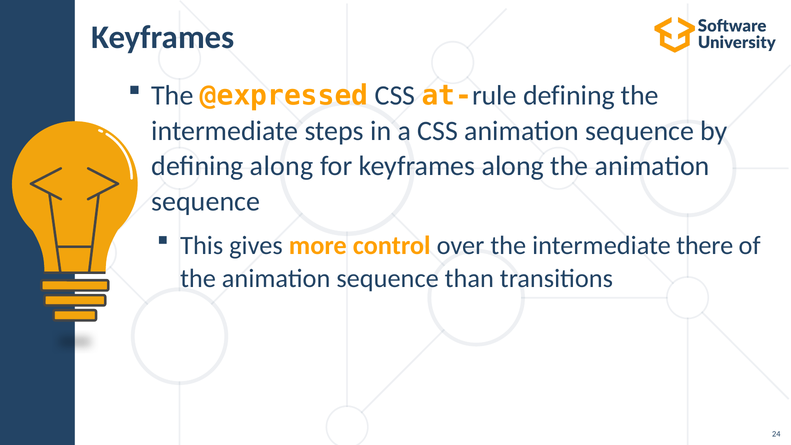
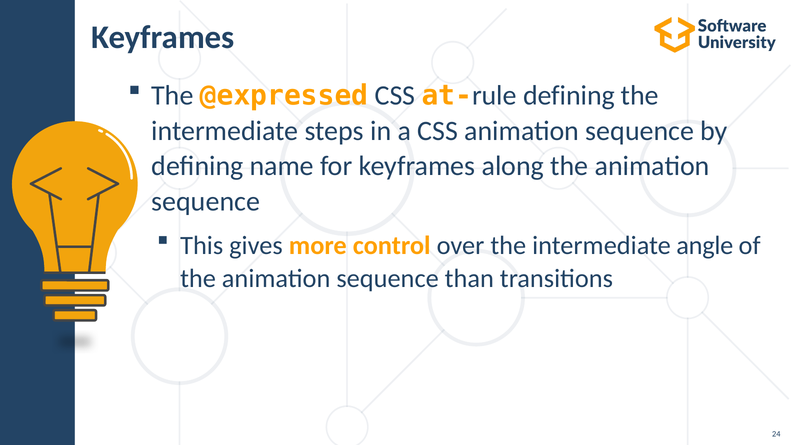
defining along: along -> name
there: there -> angle
